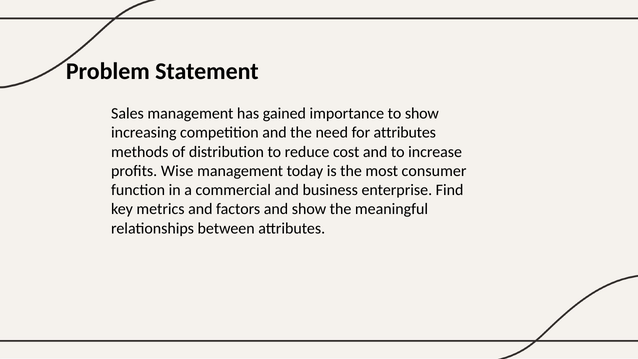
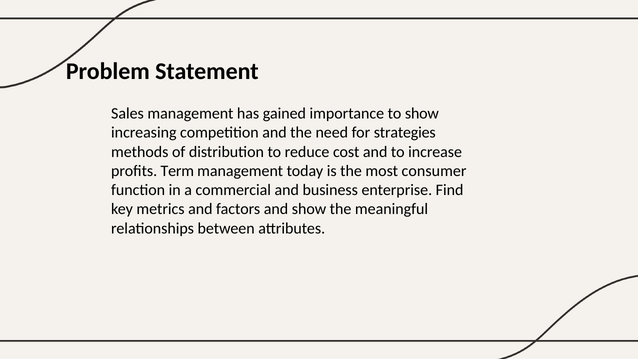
for attributes: attributes -> strategies
Wise: Wise -> Term
